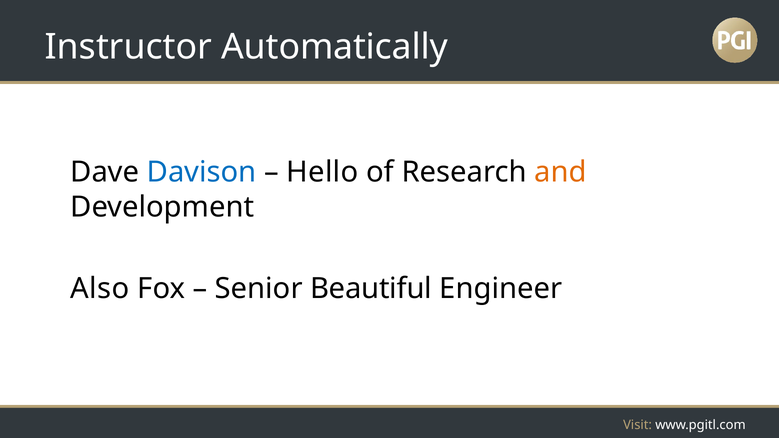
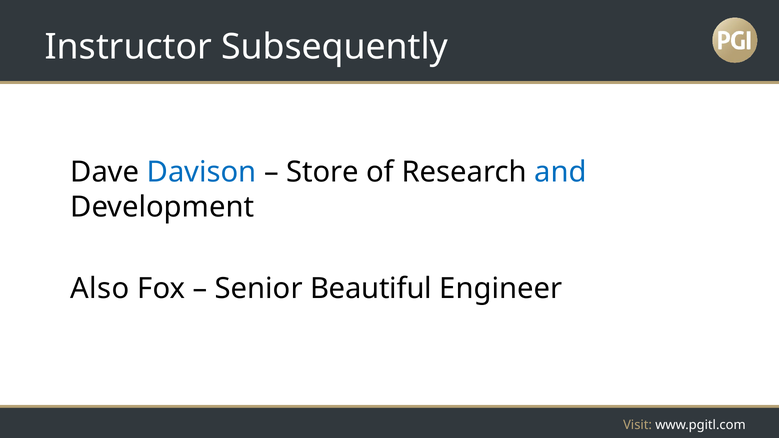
Automatically: Automatically -> Subsequently
Hello: Hello -> Store
and colour: orange -> blue
